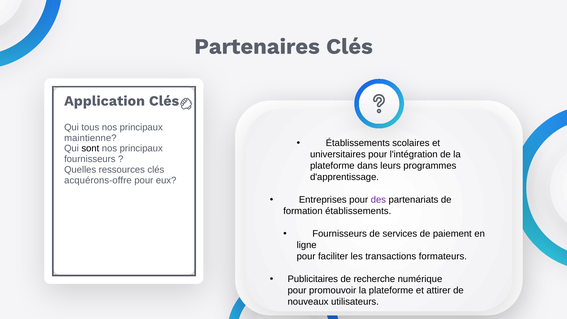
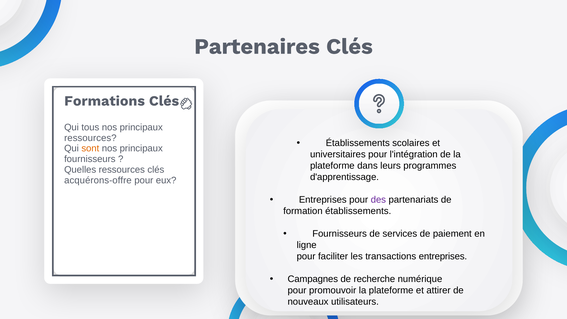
Application: Application -> Formations
maintienne at (90, 138): maintienne -> ressources
sont colour: black -> orange
transactions formateurs: formateurs -> entreprises
Publicitaires: Publicitaires -> Campagnes
